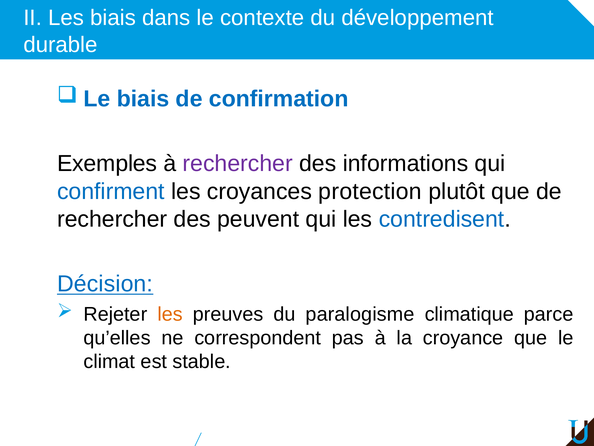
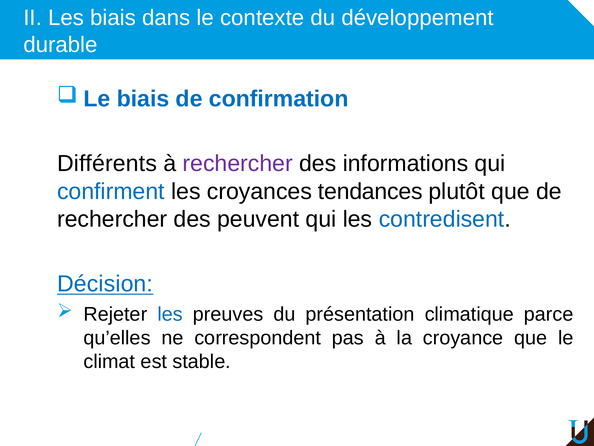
Exemples: Exemples -> Différents
protection: protection -> tendances
les at (170, 314) colour: orange -> blue
paralogisme: paralogisme -> présentation
